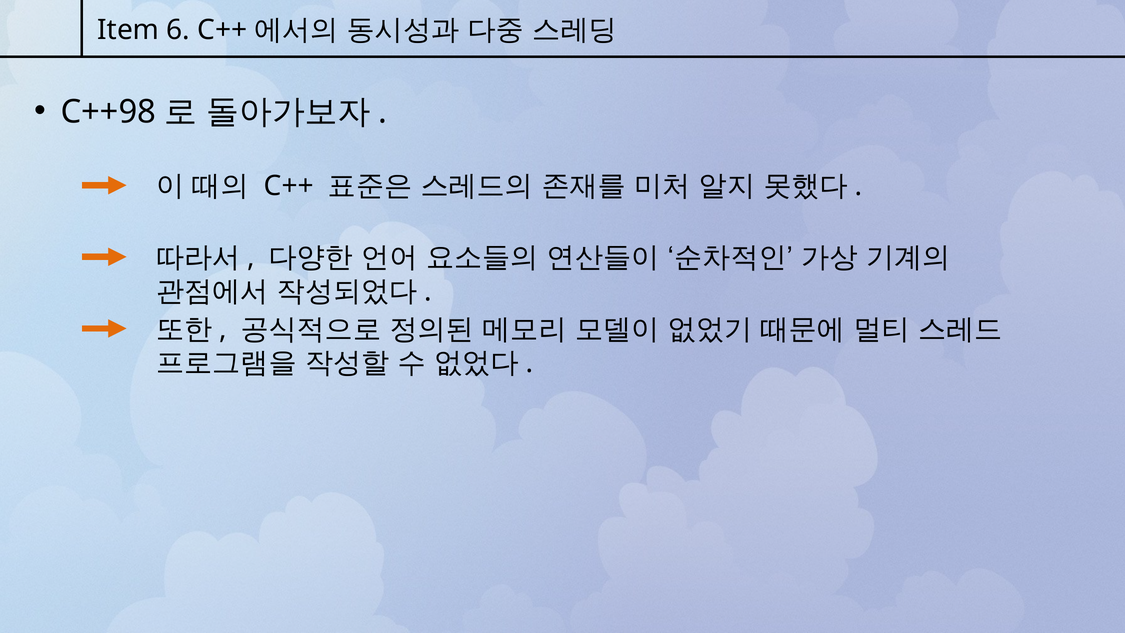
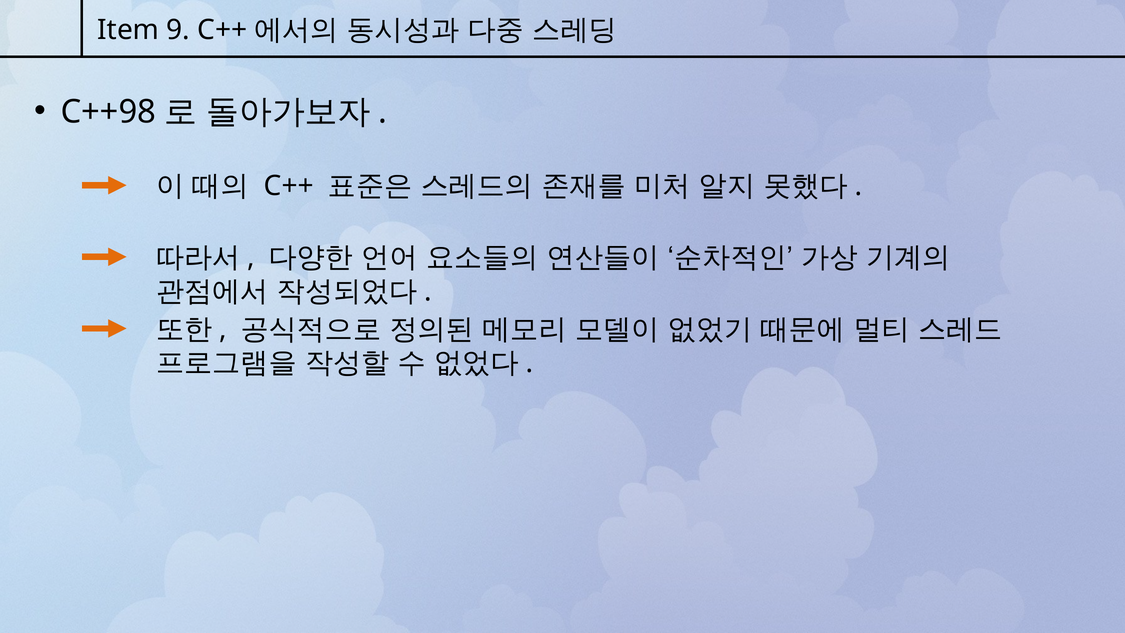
6: 6 -> 9
